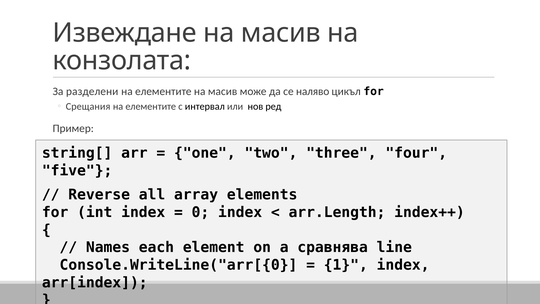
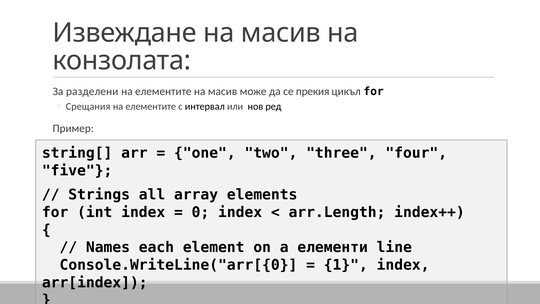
наляво: наляво -> прекия
Reverse: Reverse -> Strings
сравнява: сравнява -> елементи
